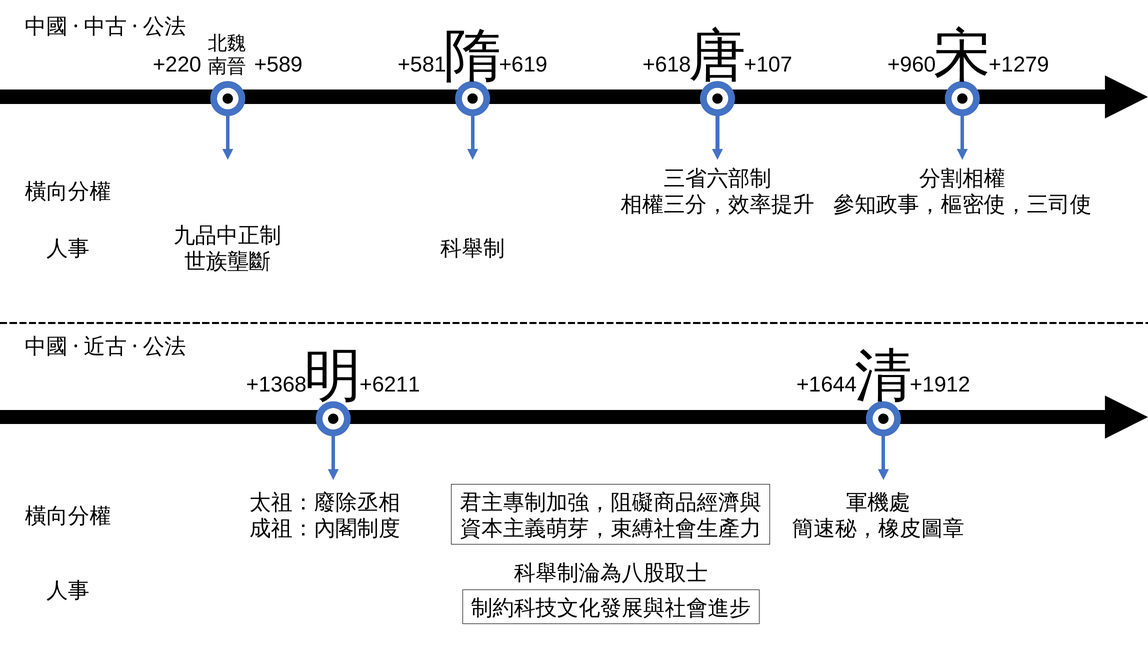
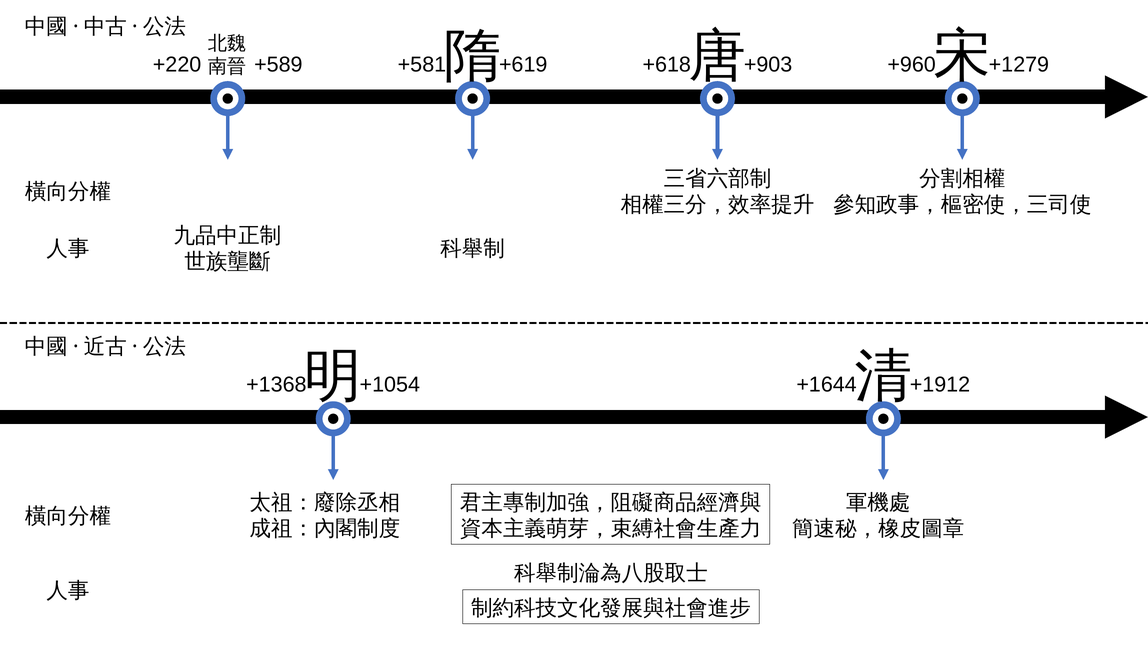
+107: +107 -> +903
+6211: +6211 -> +1054
